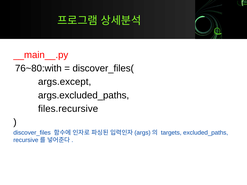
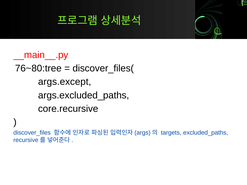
76~80:with: 76~80:with -> 76~80:tree
files.recursive: files.recursive -> core.recursive
